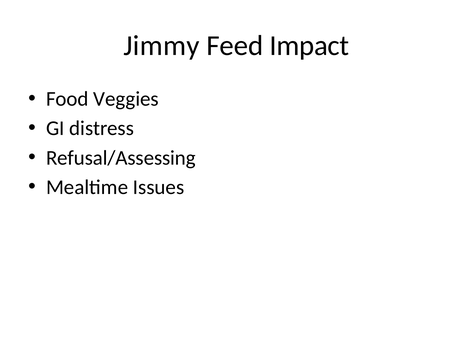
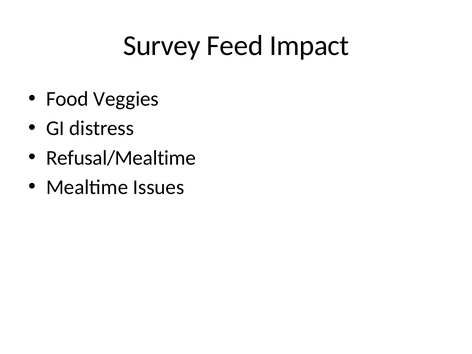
Jimmy: Jimmy -> Survey
Refusal/Assessing: Refusal/Assessing -> Refusal/Mealtime
